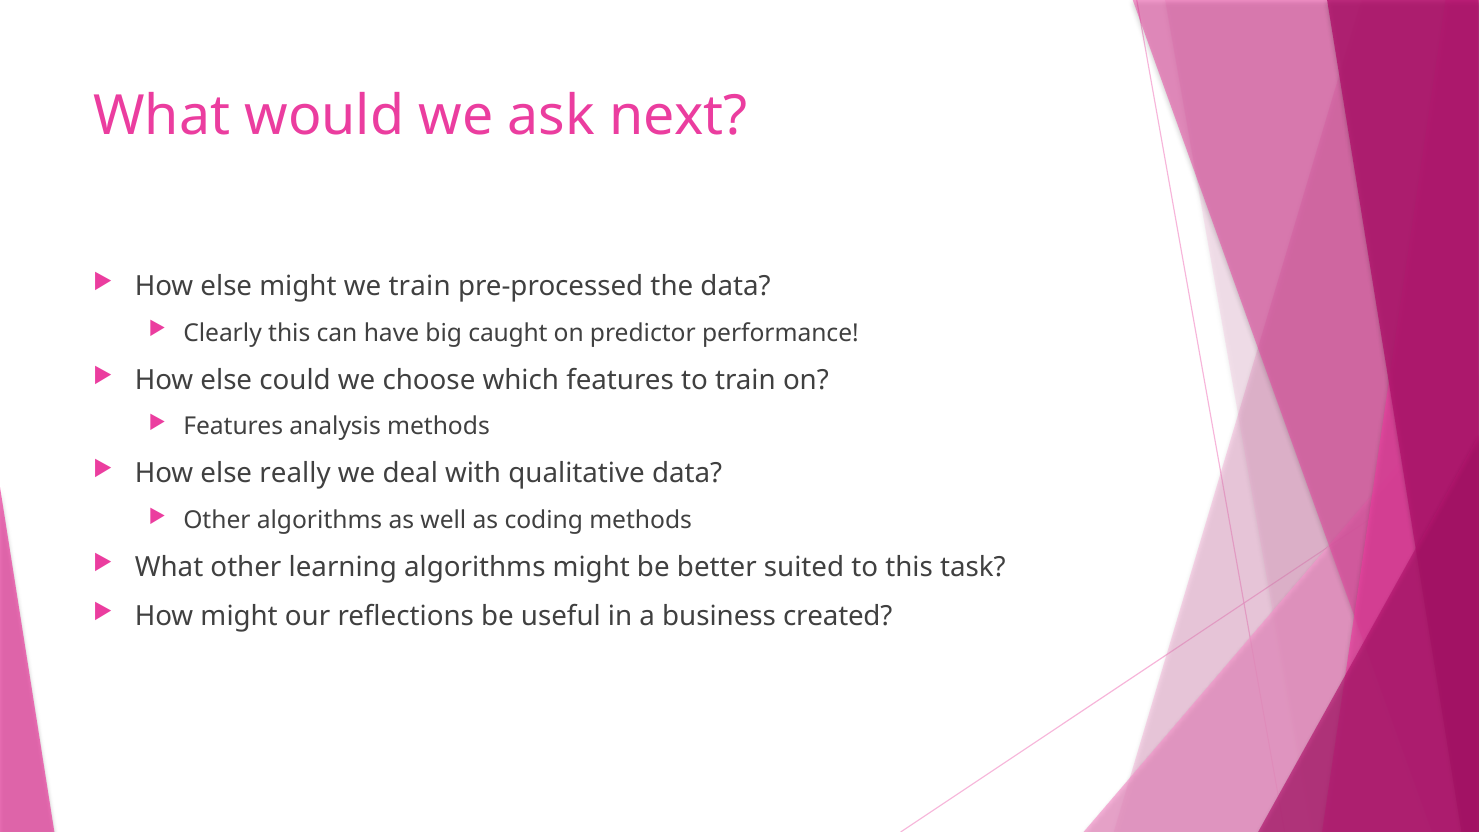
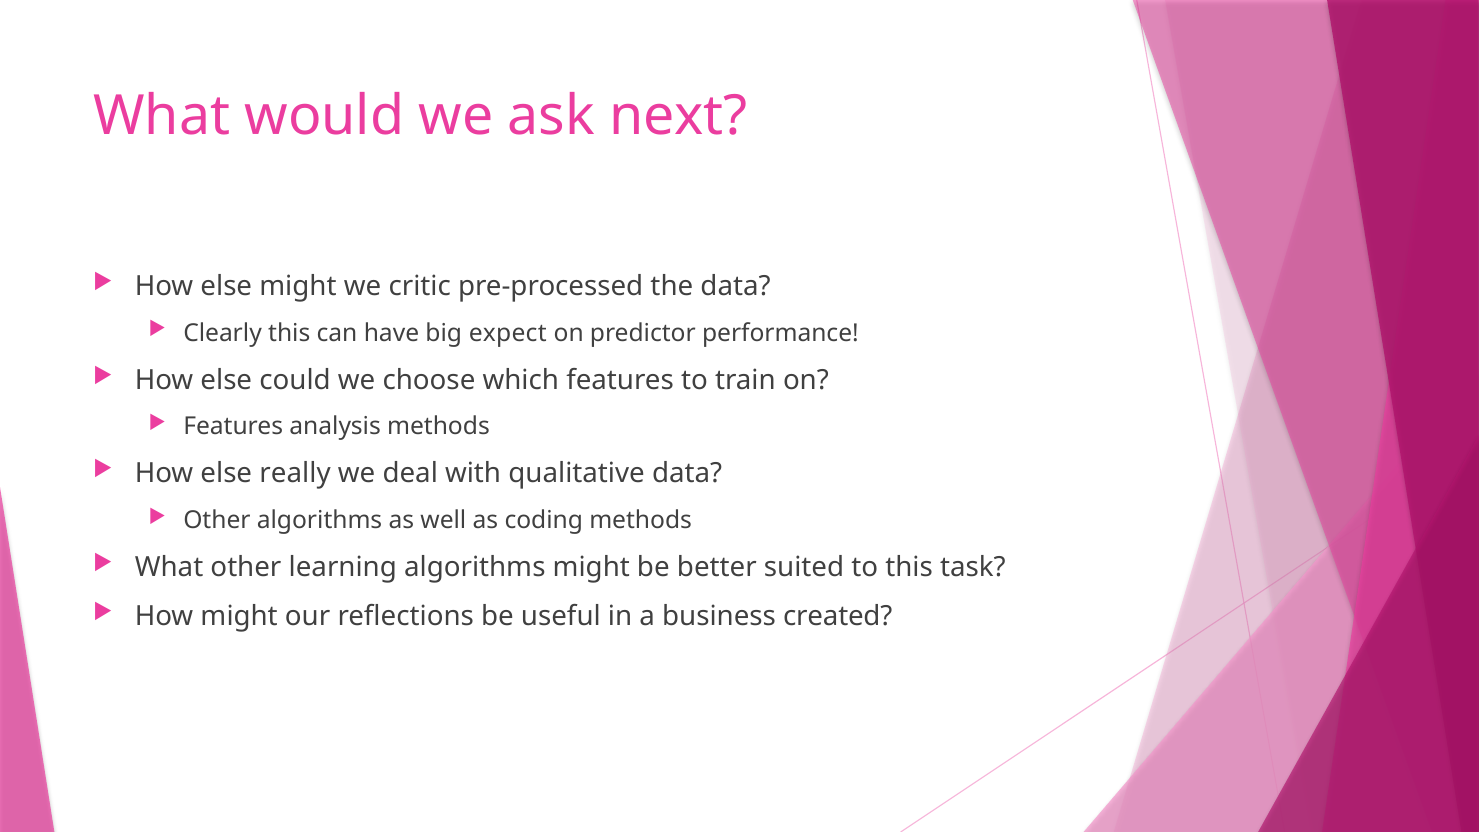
we train: train -> critic
caught: caught -> expect
